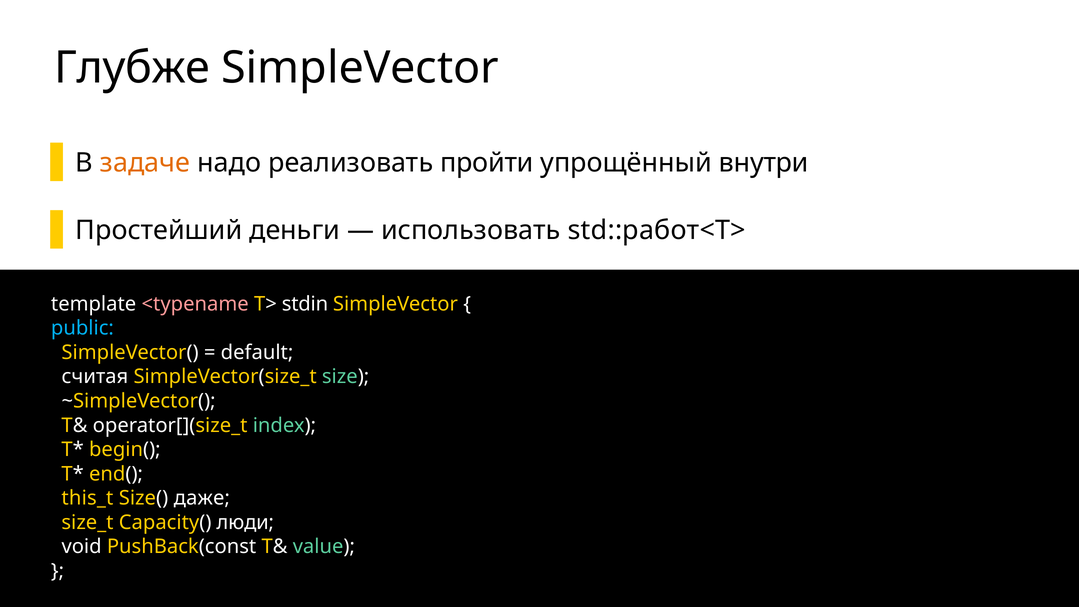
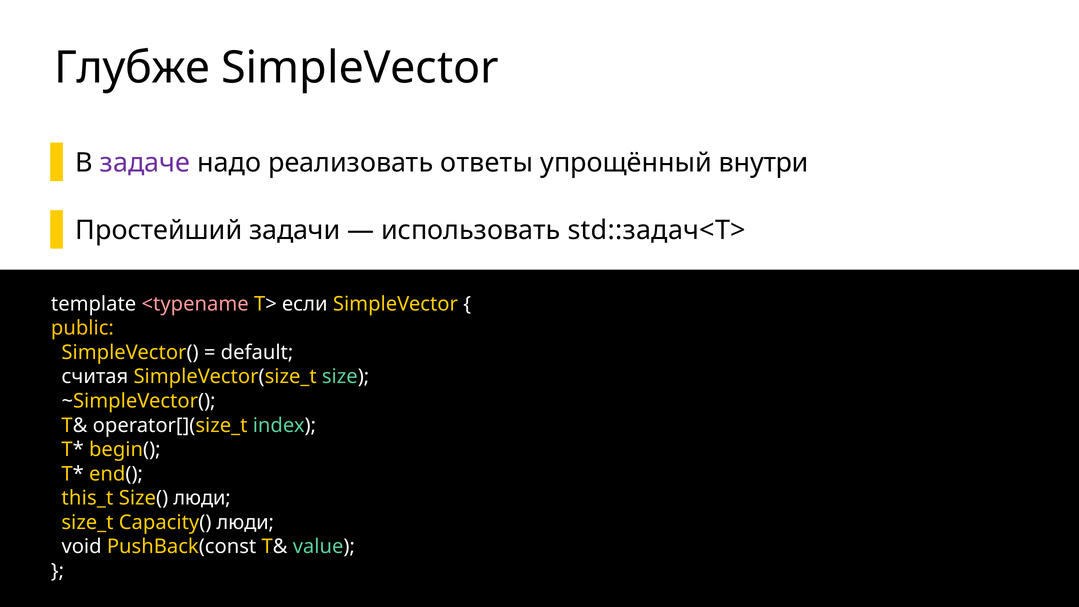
задаче colour: orange -> purple
пройти: пройти -> ответы
деньги: деньги -> задачи
std::работ<T>: std::работ<T> -> std::задач<T>
stdin: stdin -> если
public colour: light blue -> yellow
Size( даже: даже -> люди
